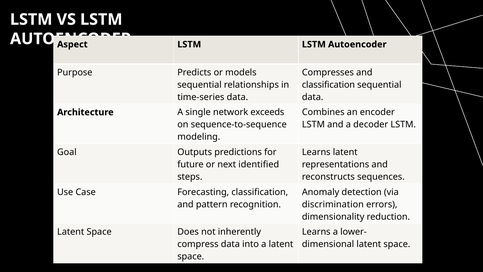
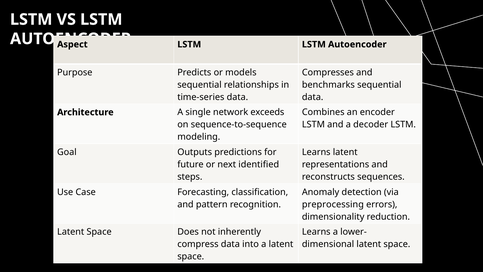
classification at (328, 85): classification -> benchmarks
discrimination: discrimination -> preprocessing
